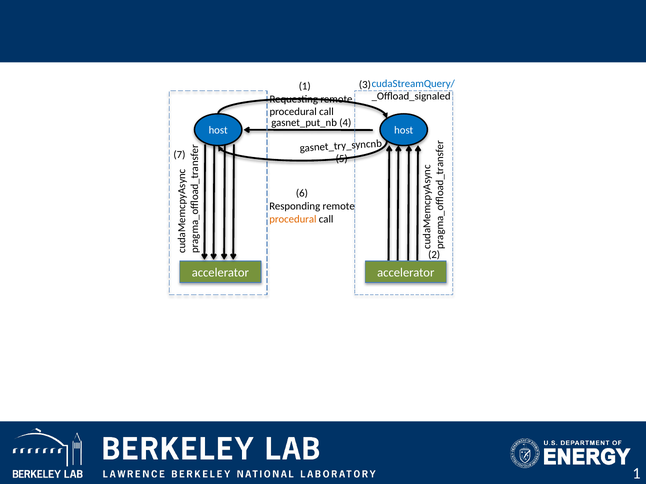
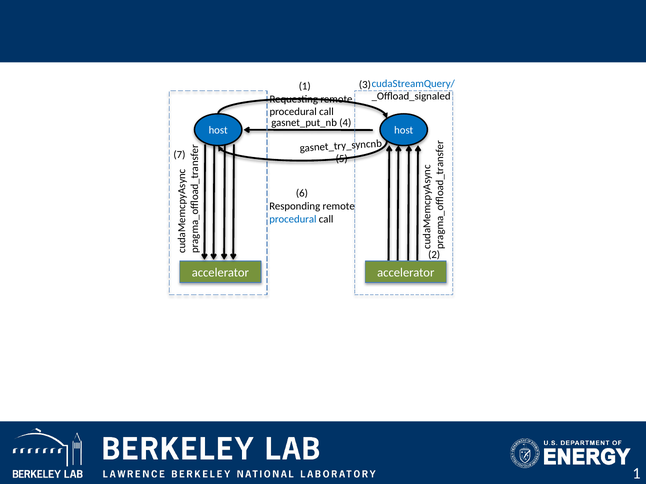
procedural at (293, 219) colour: orange -> blue
